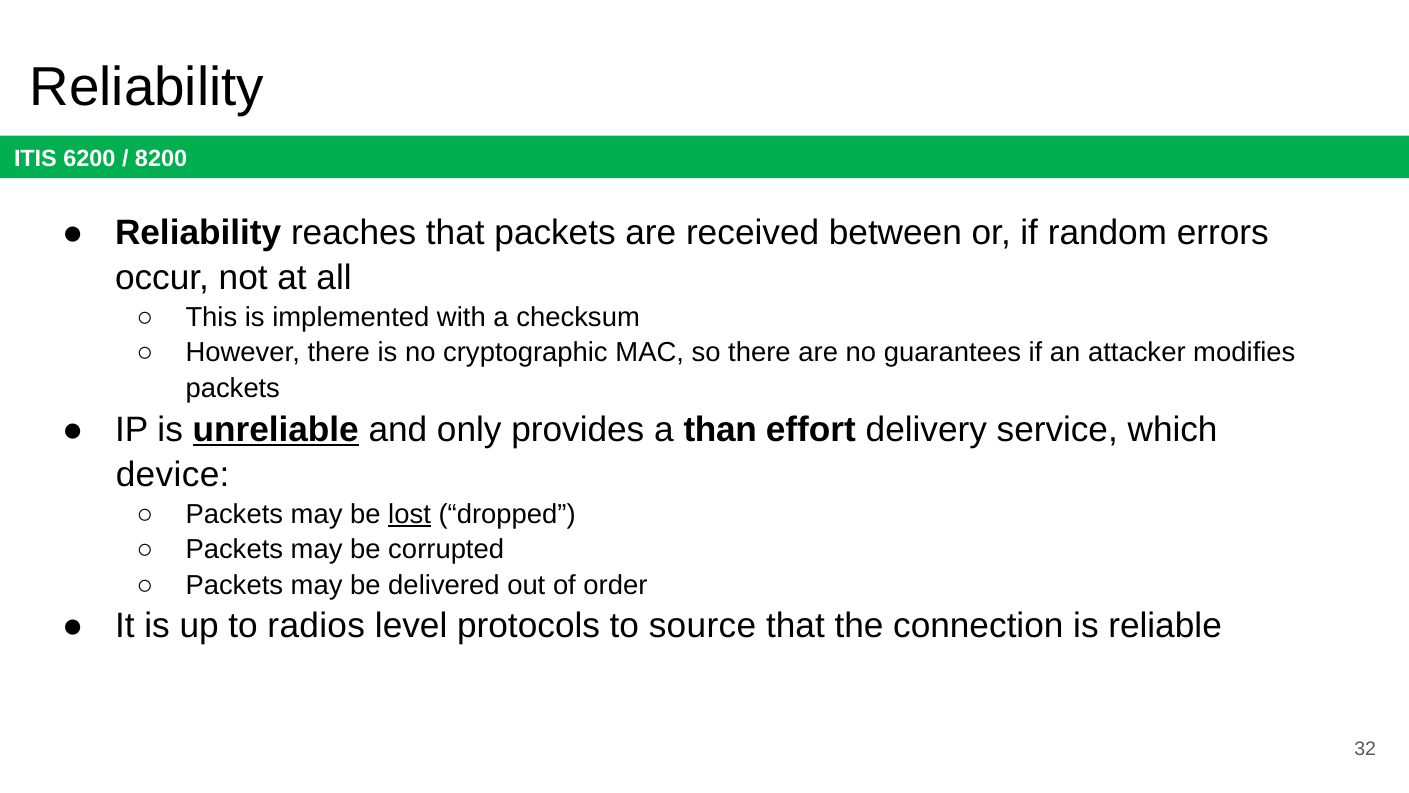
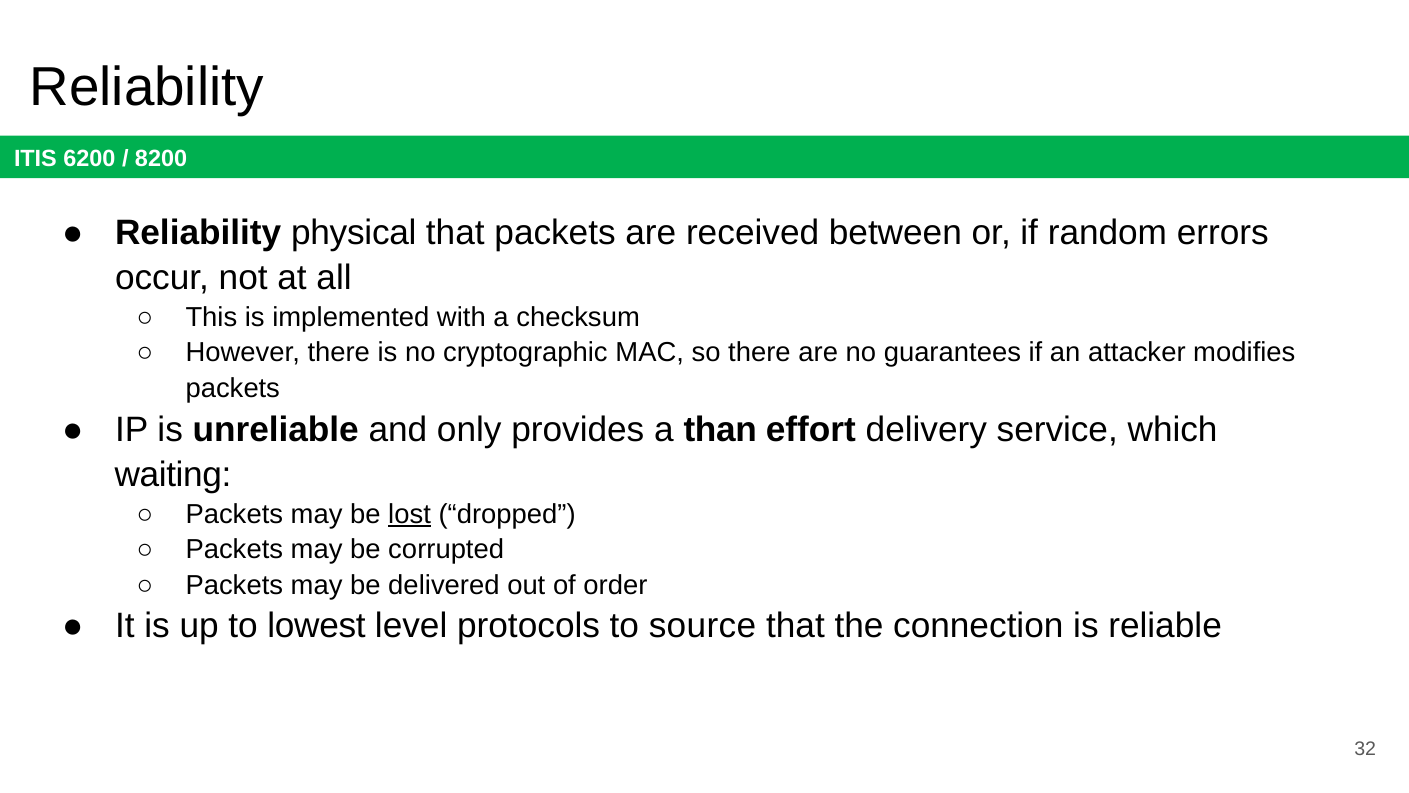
reaches: reaches -> physical
unreliable underline: present -> none
device: device -> waiting
radios: radios -> lowest
